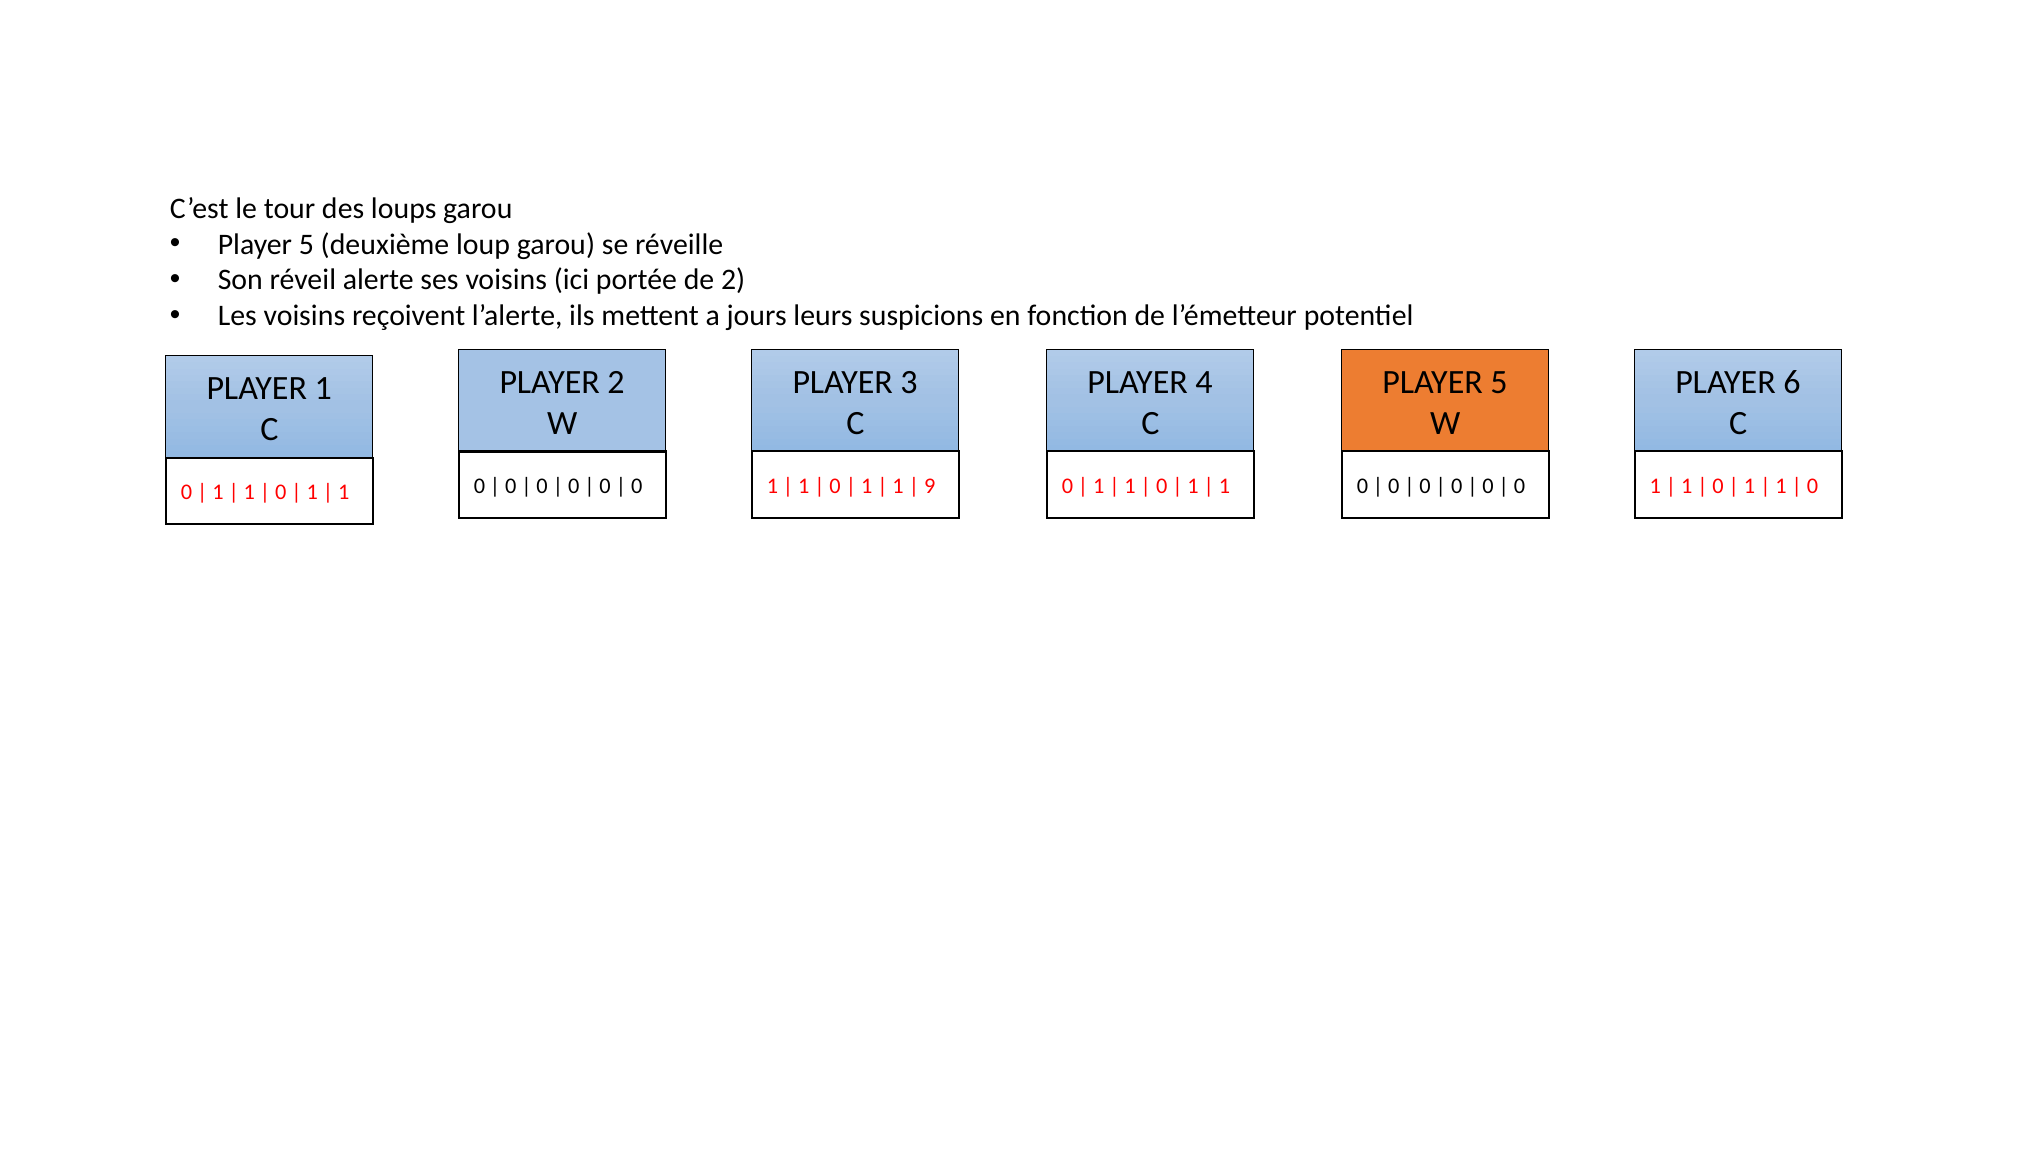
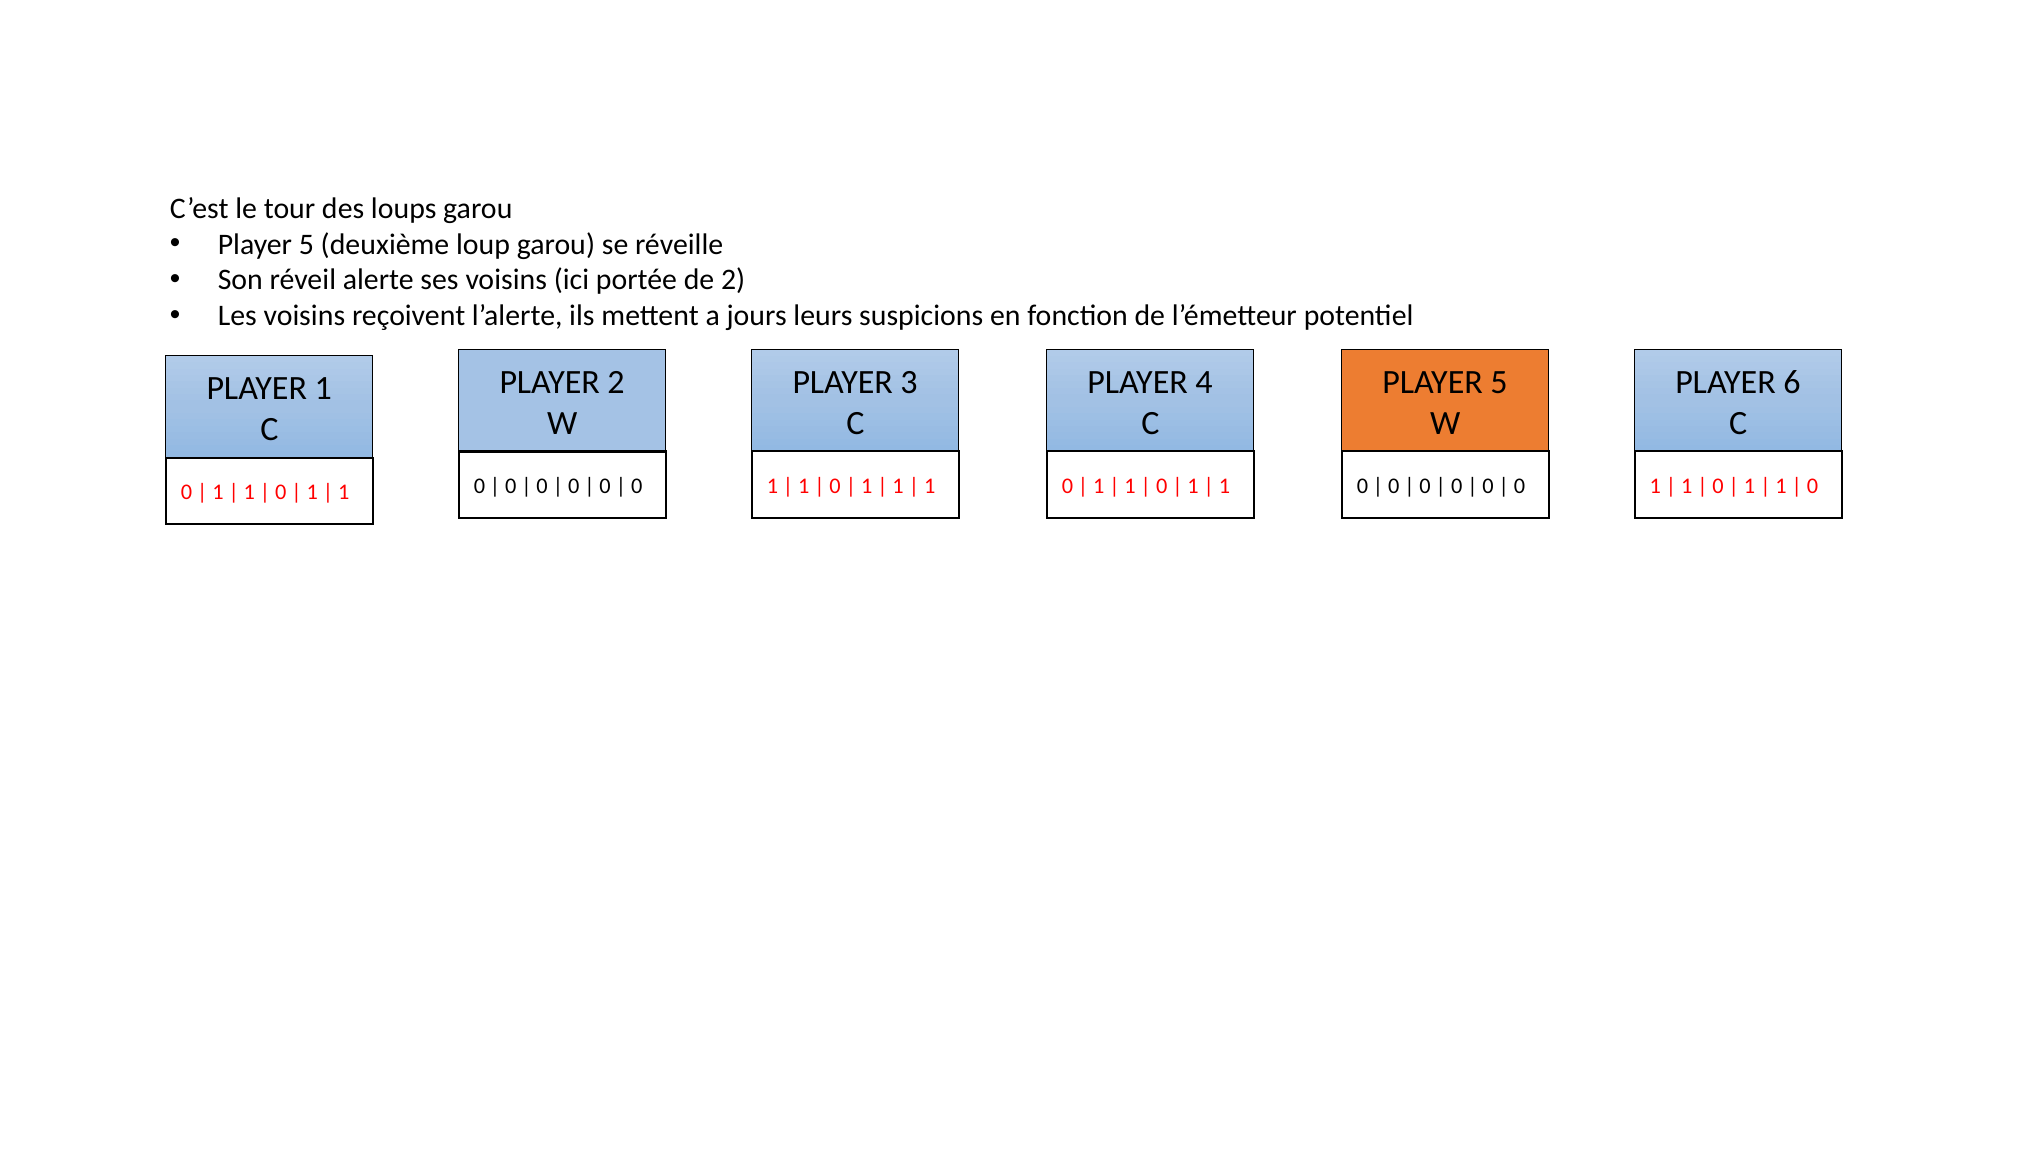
9 at (930, 486): 9 -> 1
